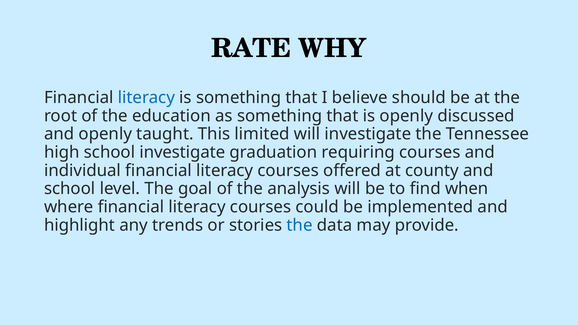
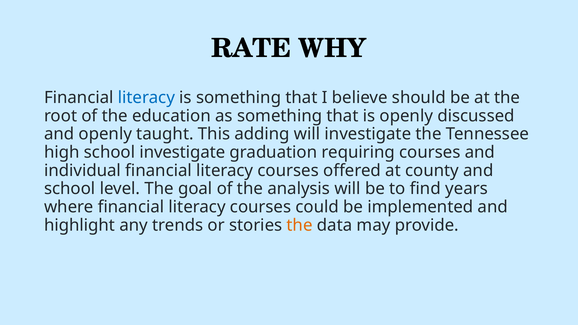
limited: limited -> adding
when: when -> years
the at (300, 225) colour: blue -> orange
